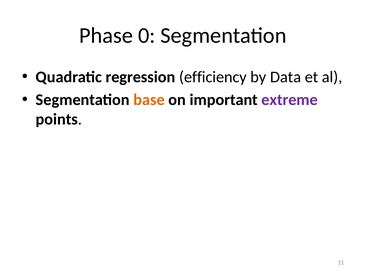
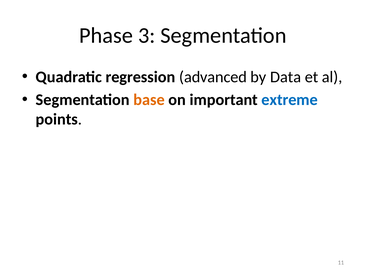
0: 0 -> 3
efficiency: efficiency -> advanced
extreme colour: purple -> blue
